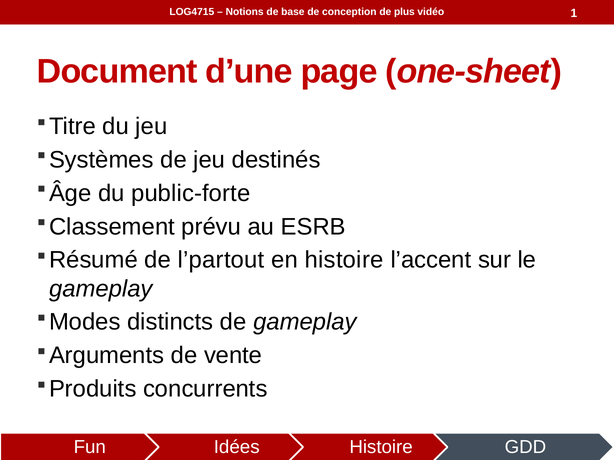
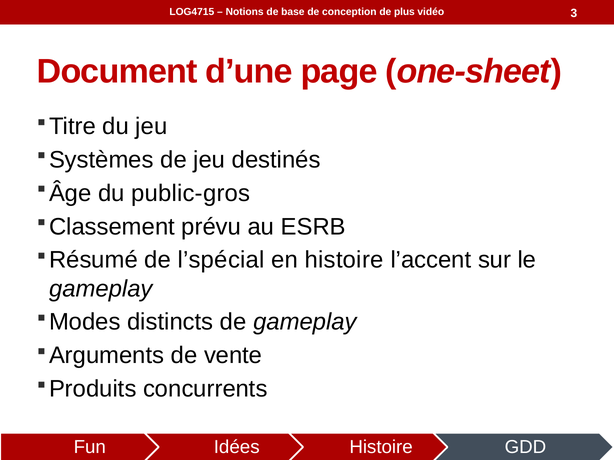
1: 1 -> 3
public-forte: public-forte -> public-gros
l’partout: l’partout -> l’spécial
